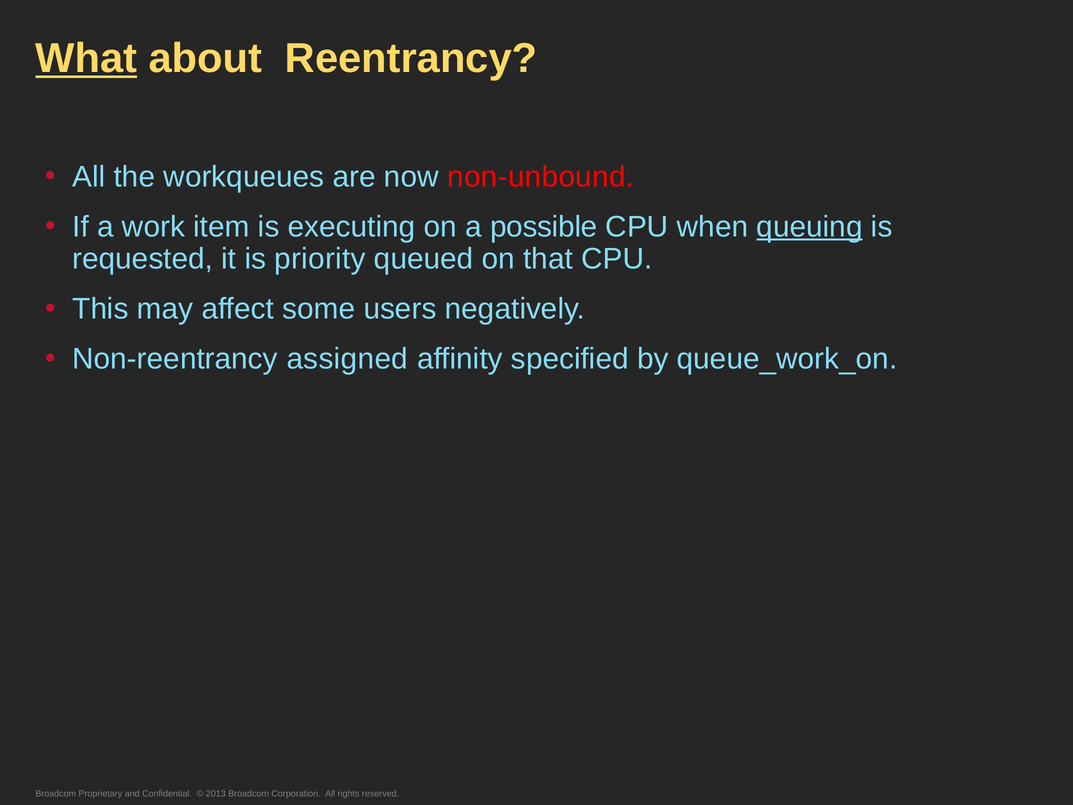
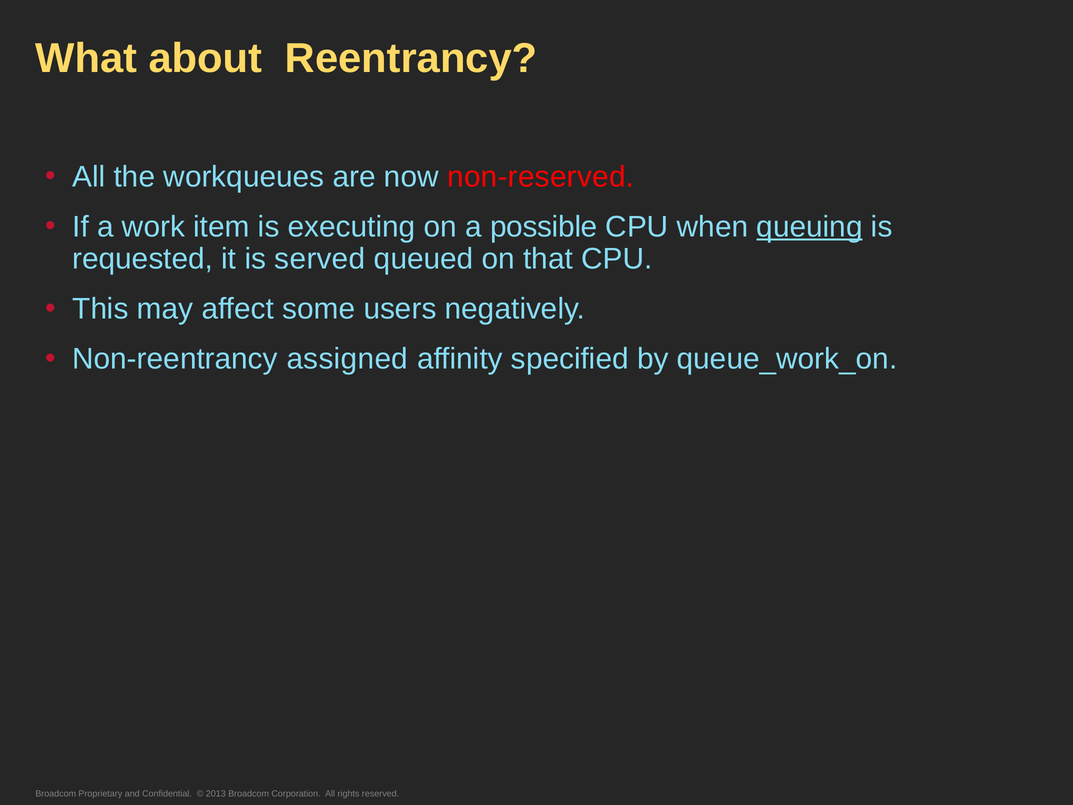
What underline: present -> none
non-unbound: non-unbound -> non-reserved
priority: priority -> served
